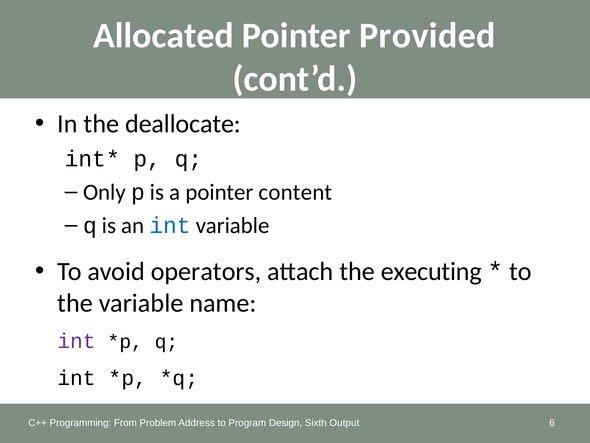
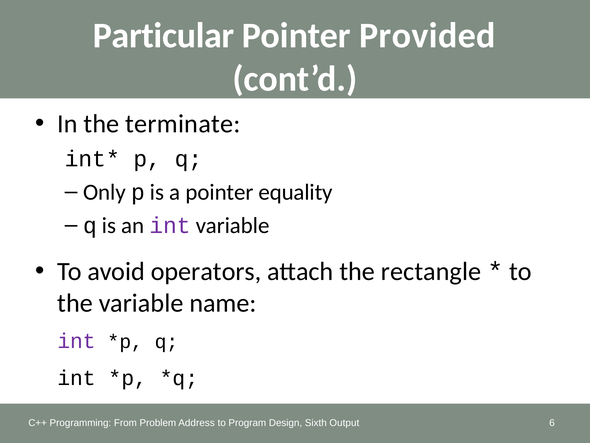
Allocated: Allocated -> Particular
deallocate: deallocate -> terminate
content: content -> equality
int at (170, 225) colour: blue -> purple
executing: executing -> rectangle
